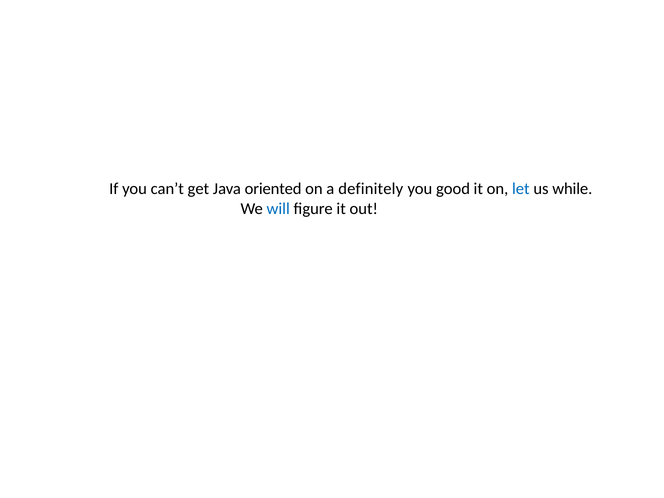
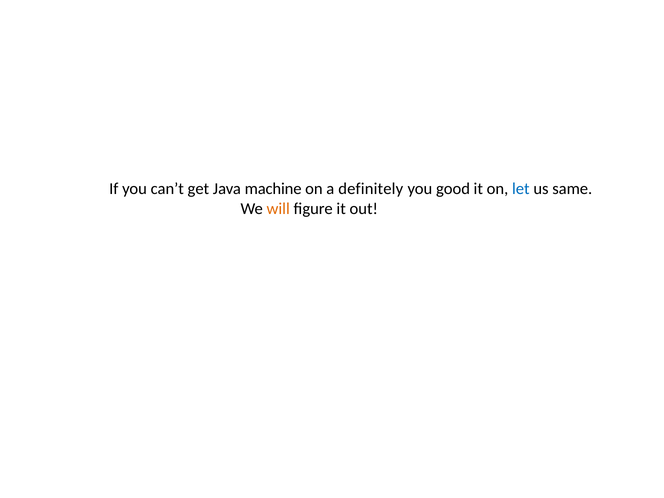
oriented: oriented -> machine
while: while -> same
will colour: blue -> orange
